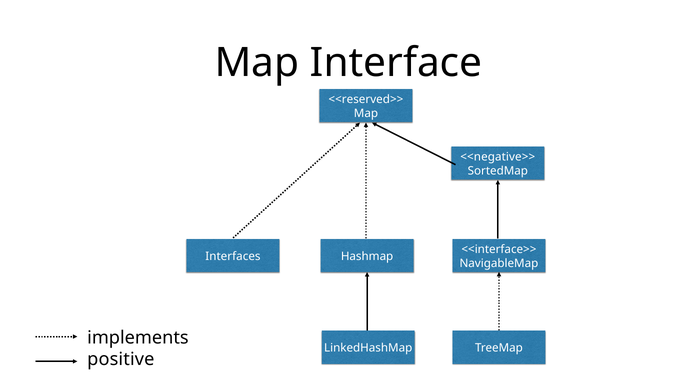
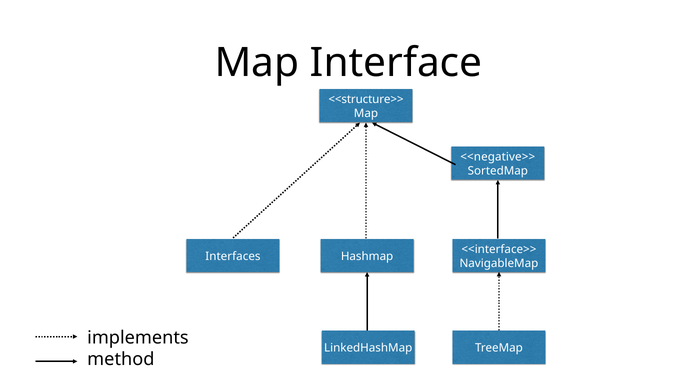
<<reserved>>: <<reserved>> -> <<structure>>
positive: positive -> method
